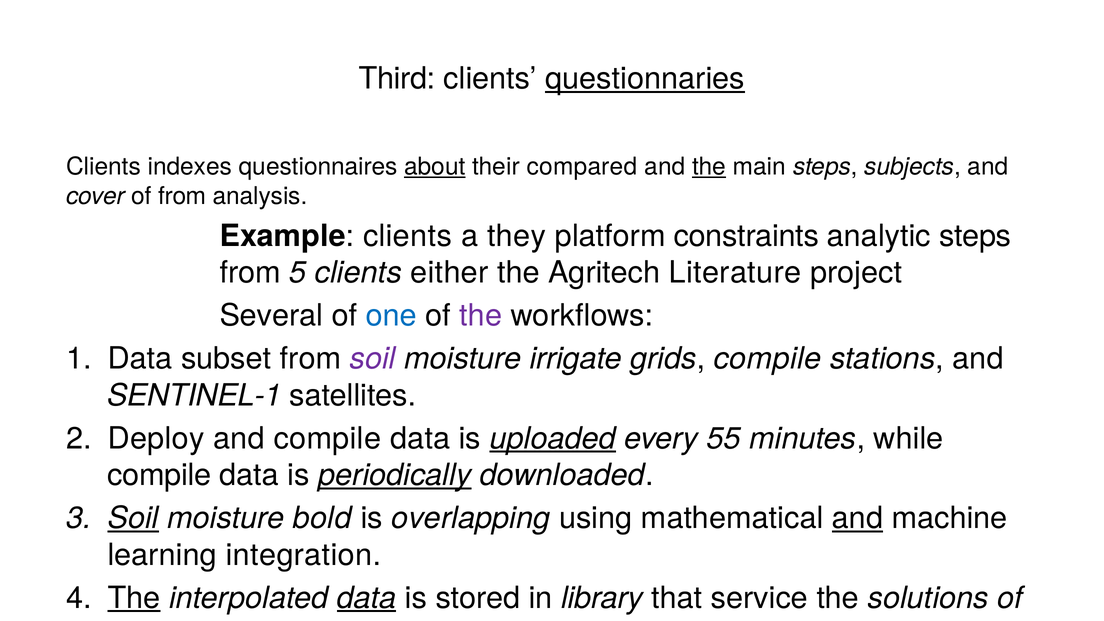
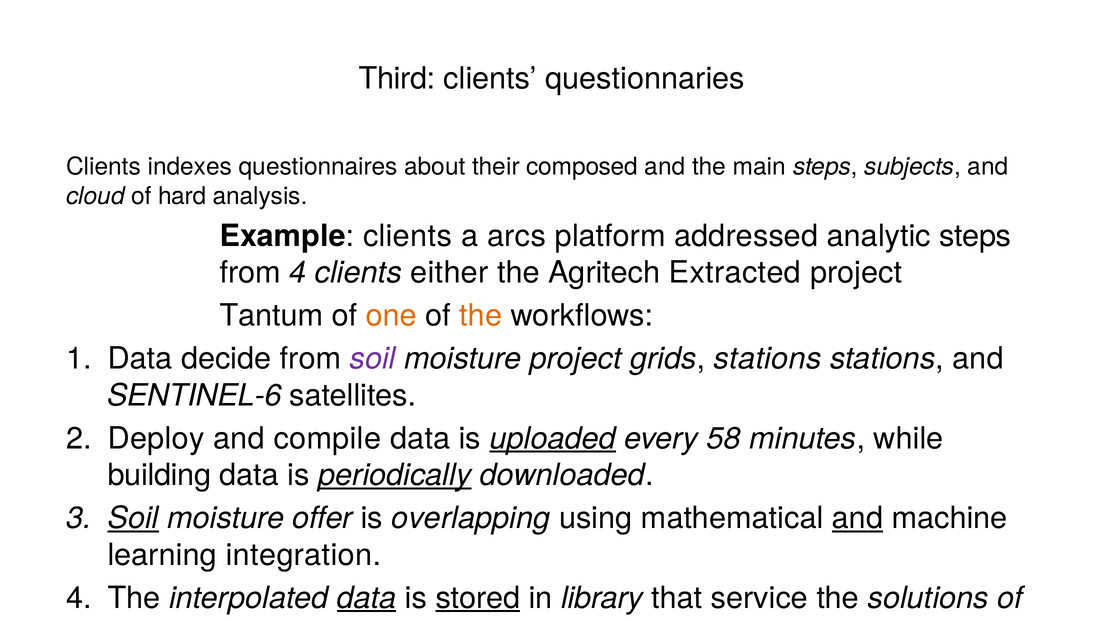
questionnaries underline: present -> none
about underline: present -> none
compared: compared -> composed
the at (709, 167) underline: present -> none
cover: cover -> cloud
of from: from -> hard
they: they -> arcs
constraints: constraints -> addressed
from 5: 5 -> 4
Literature: Literature -> Extracted
Several: Several -> Tantum
one colour: blue -> orange
the at (481, 316) colour: purple -> orange
Data subset: subset -> decide
moisture irrigate: irrigate -> project
grids compile: compile -> stations
SENTINEL-1: SENTINEL-1 -> SENTINEL-6
55: 55 -> 58
compile at (159, 475): compile -> building
bold: bold -> offer
The at (134, 598) underline: present -> none
stored underline: none -> present
